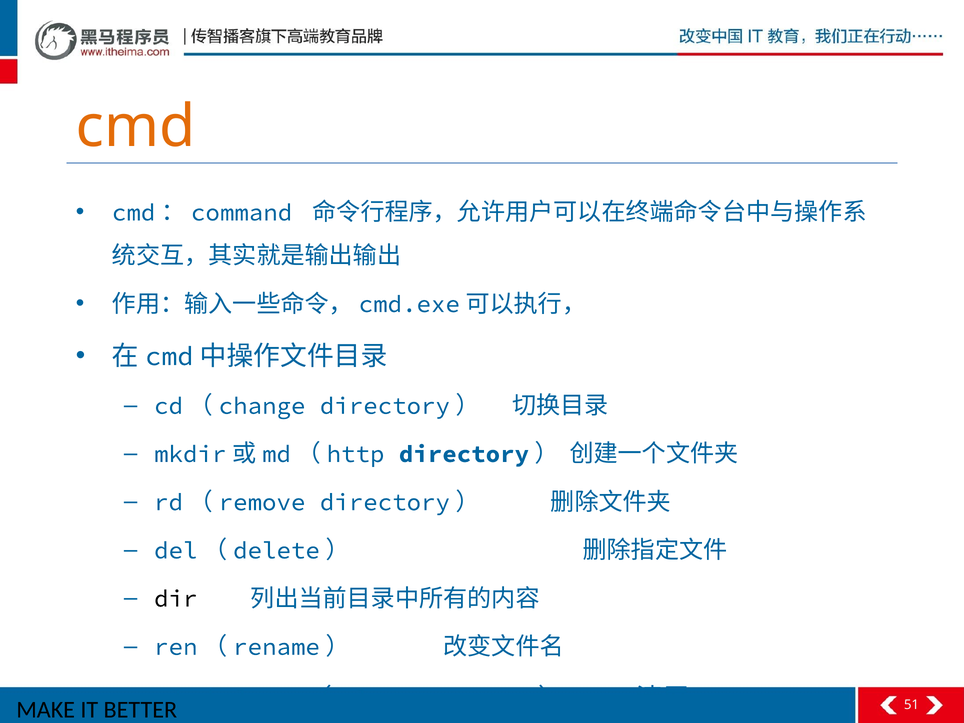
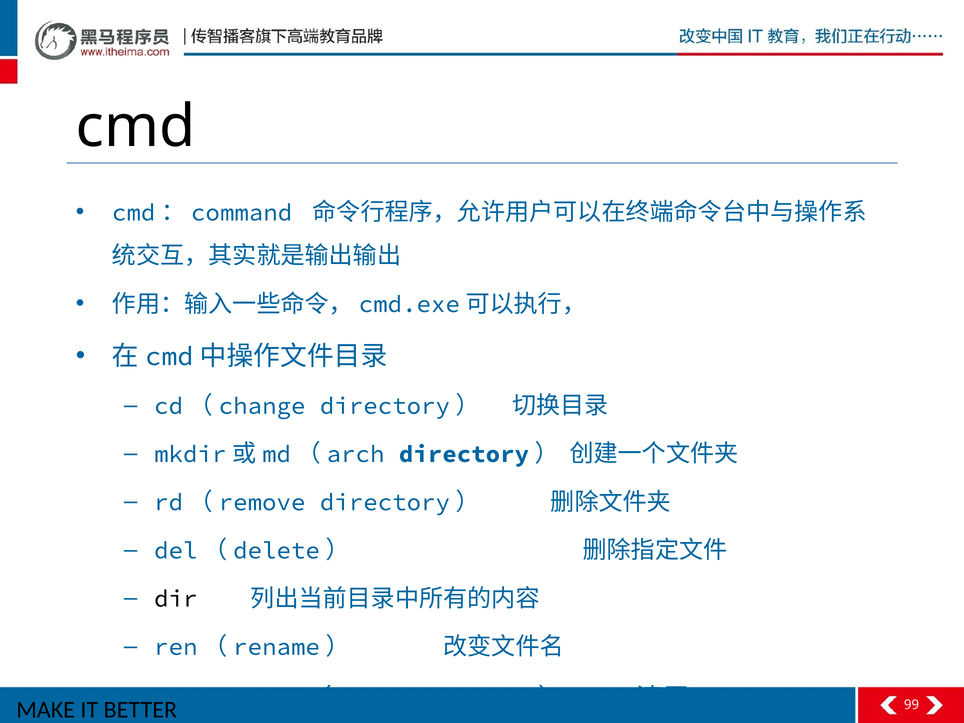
cmd at (136, 127) colour: orange -> black
http: http -> arch
51: 51 -> 99
